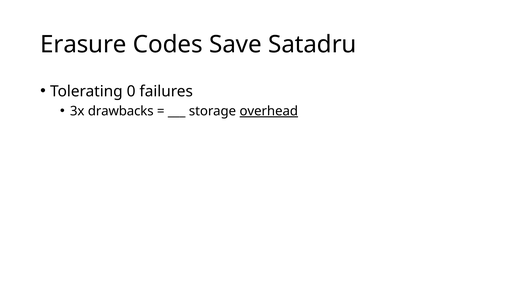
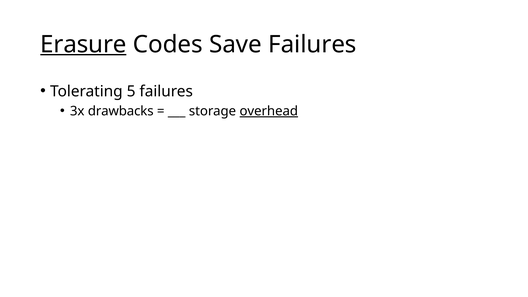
Erasure underline: none -> present
Save Satadru: Satadru -> Failures
0: 0 -> 5
